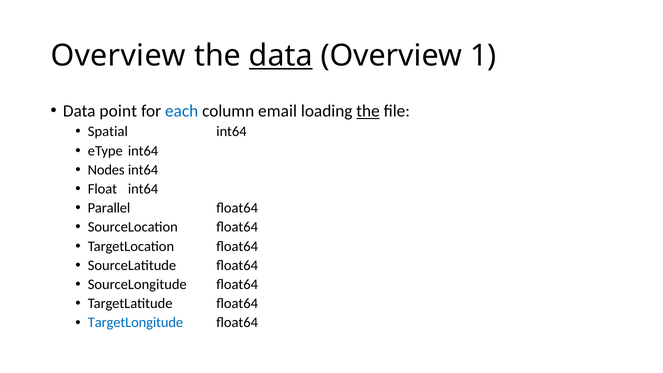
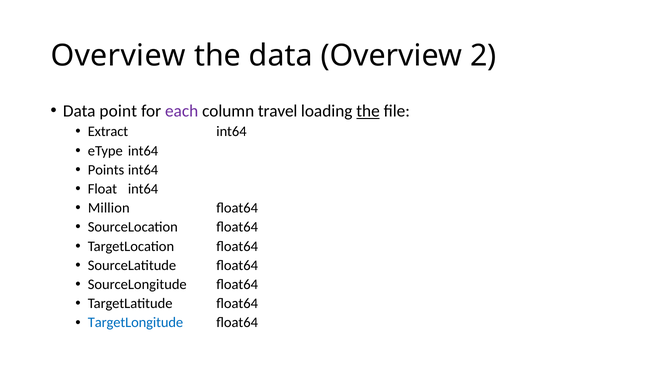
data at (281, 56) underline: present -> none
1: 1 -> 2
each colour: blue -> purple
email: email -> travel
Spatial: Spatial -> Extract
Nodes: Nodes -> Points
Parallel: Parallel -> Million
